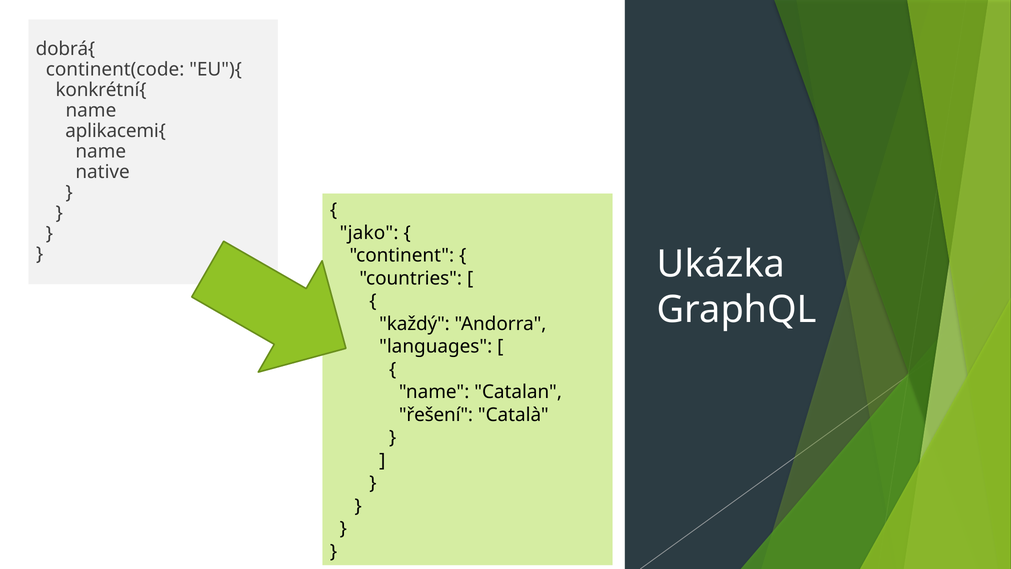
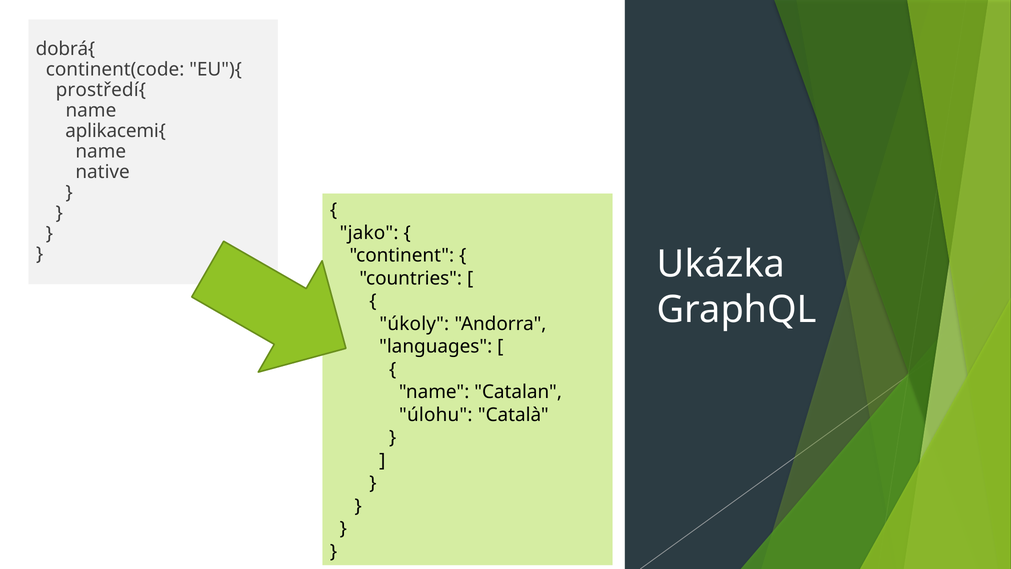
konkrétní{: konkrétní{ -> prostředí{
každý: každý -> úkoly
řešení: řešení -> úlohu
